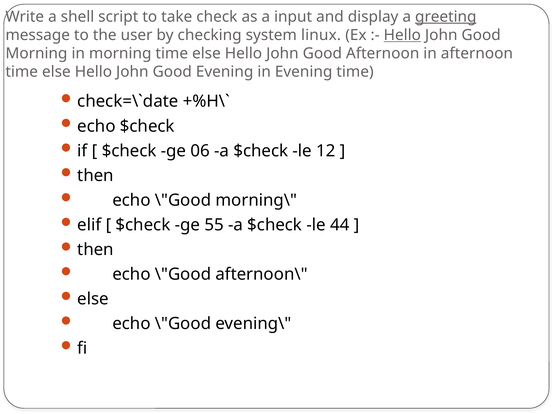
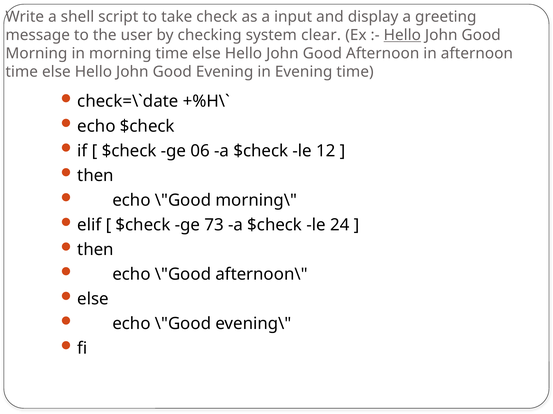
greeting underline: present -> none
linux: linux -> clear
55: 55 -> 73
44: 44 -> 24
